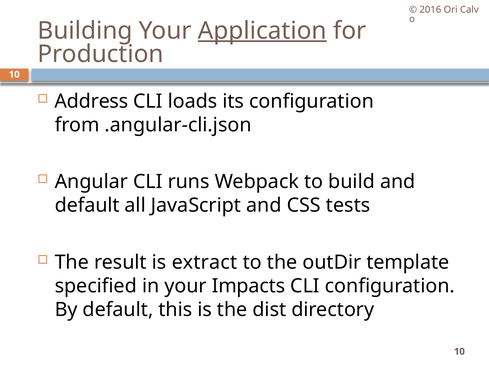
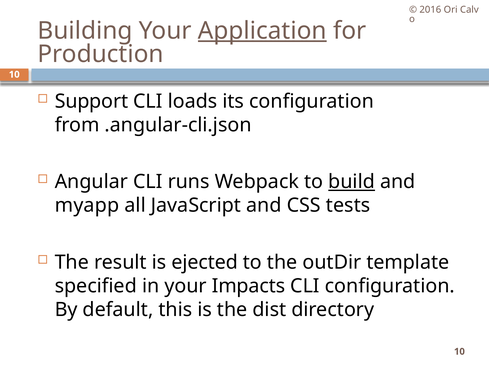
Address: Address -> Support
build underline: none -> present
default at (87, 205): default -> myapp
extract: extract -> ejected
